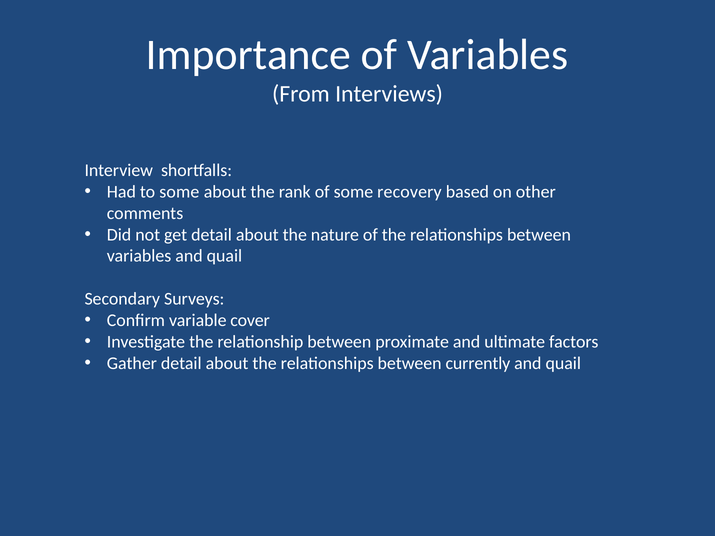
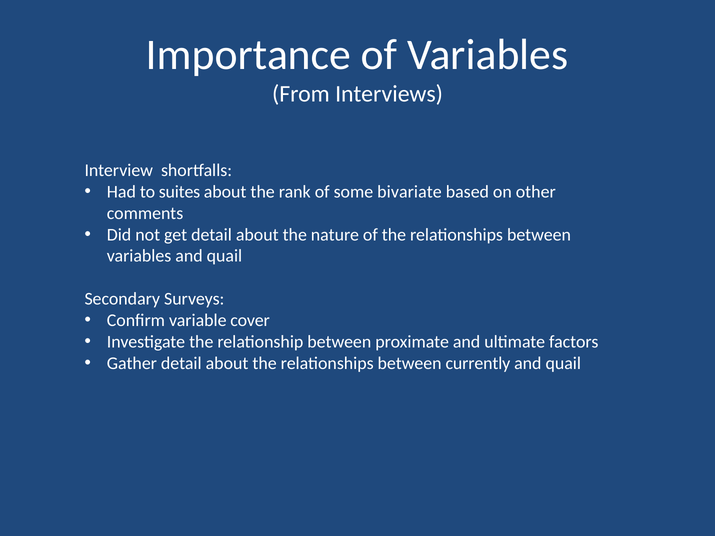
to some: some -> suites
recovery: recovery -> bivariate
